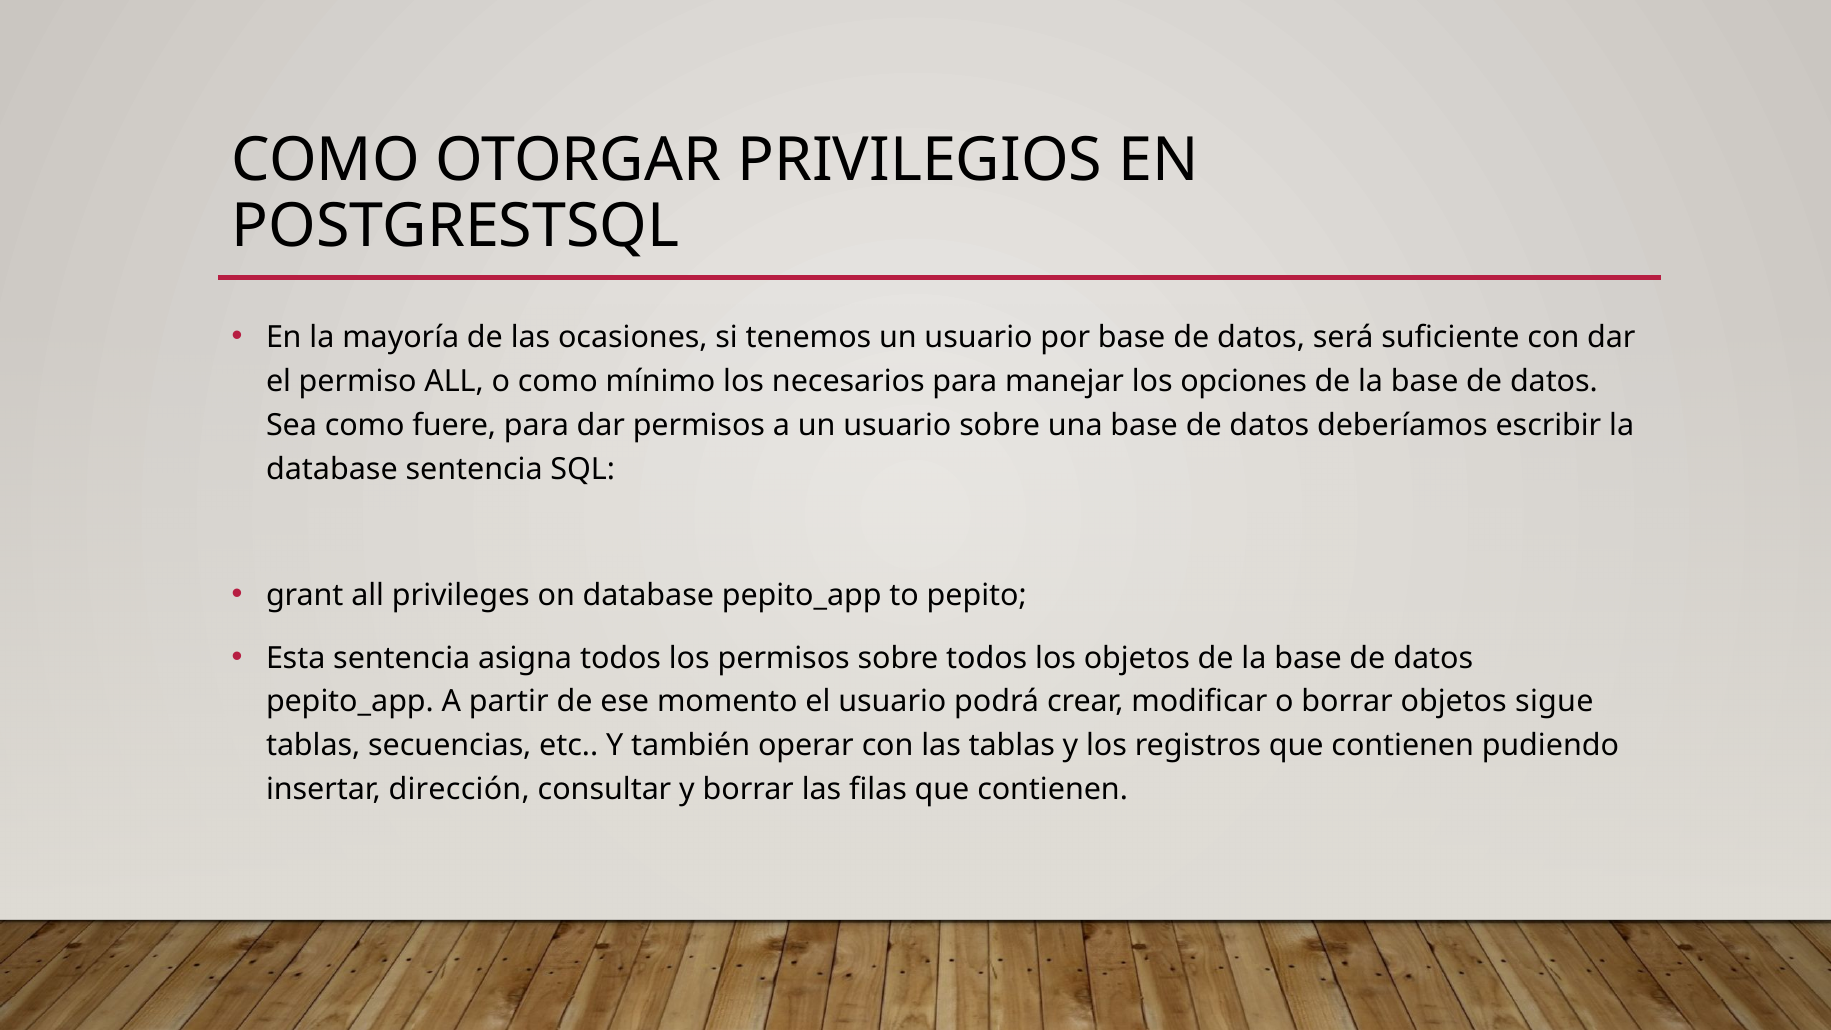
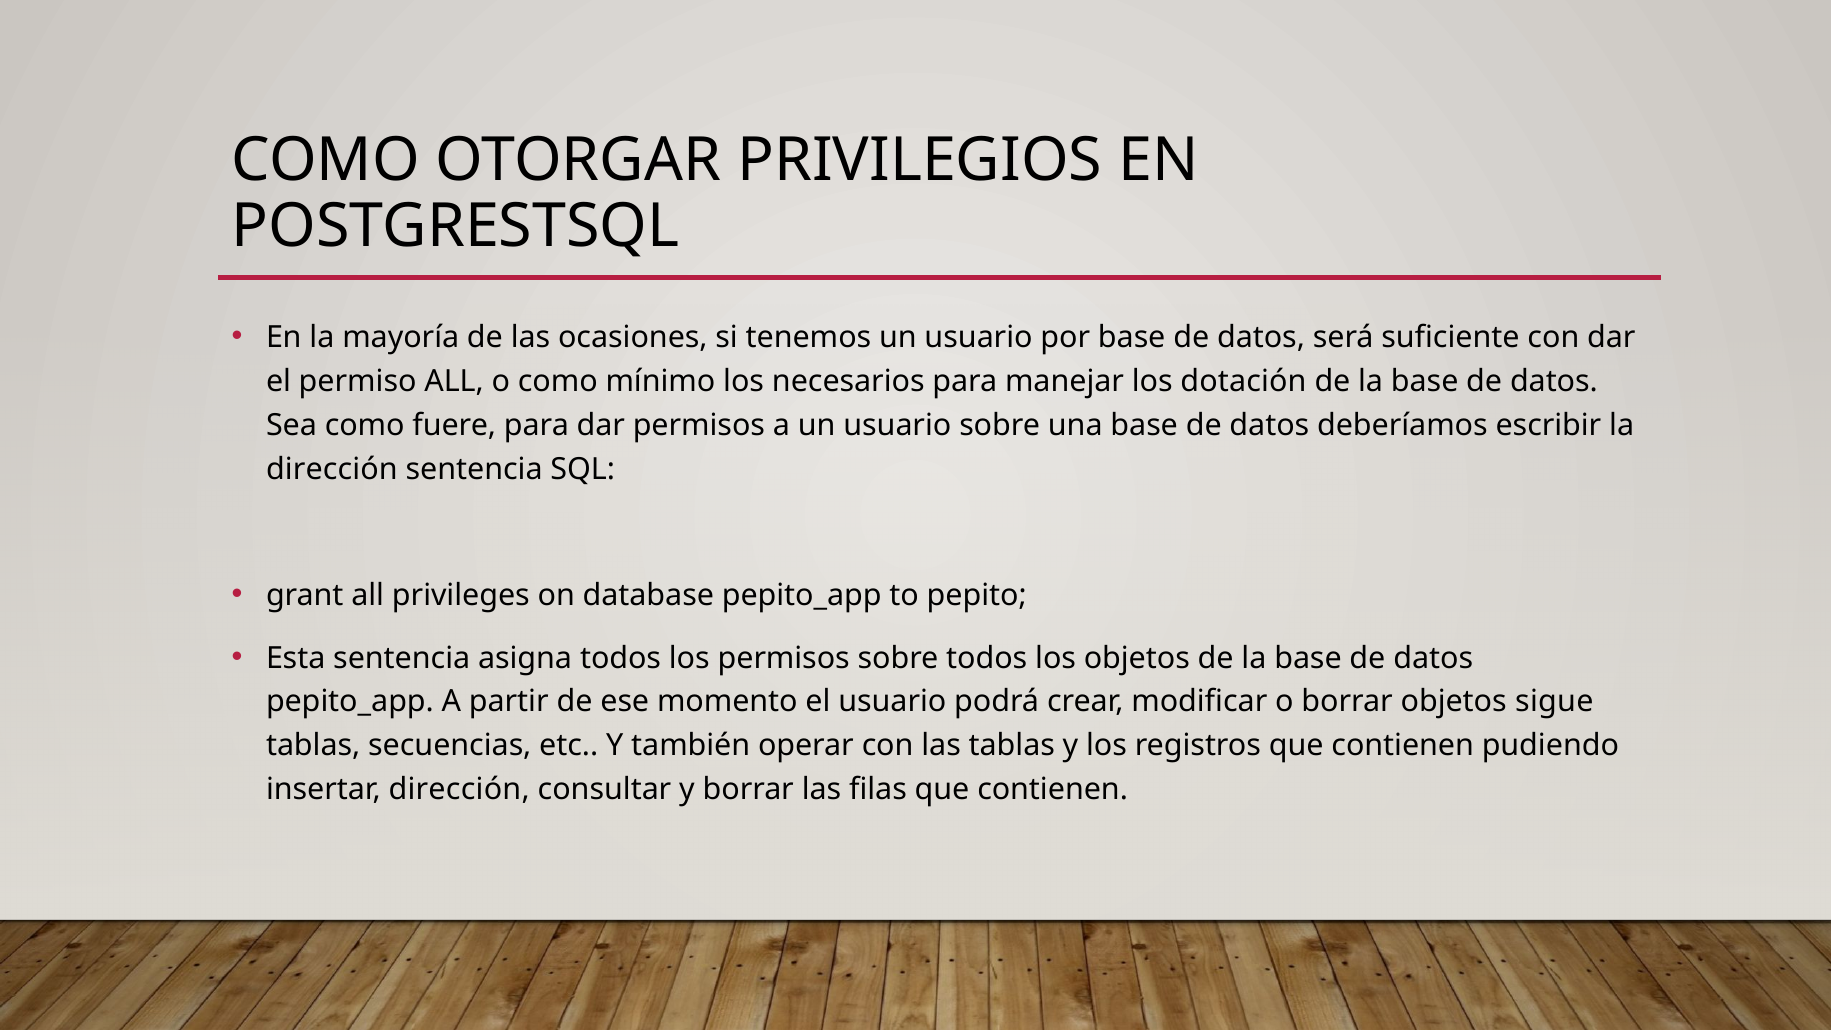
opciones: opciones -> dotación
database at (332, 469): database -> dirección
